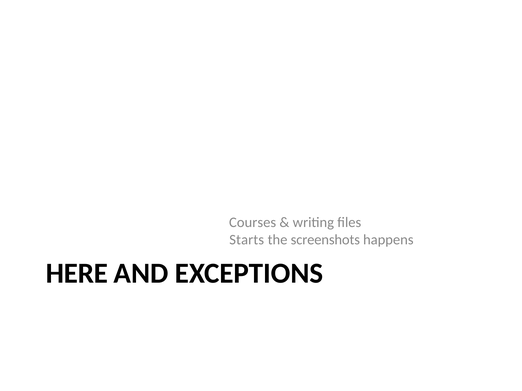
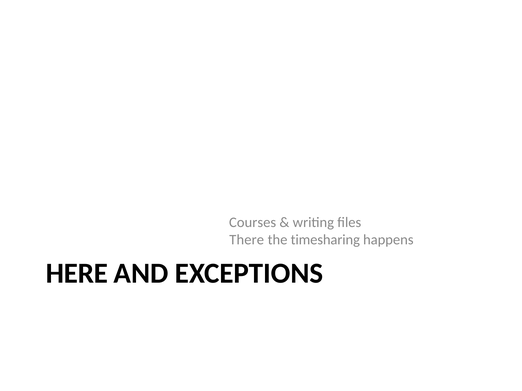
Starts: Starts -> There
screenshots: screenshots -> timesharing
